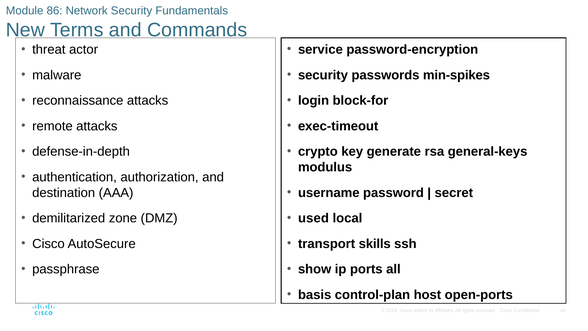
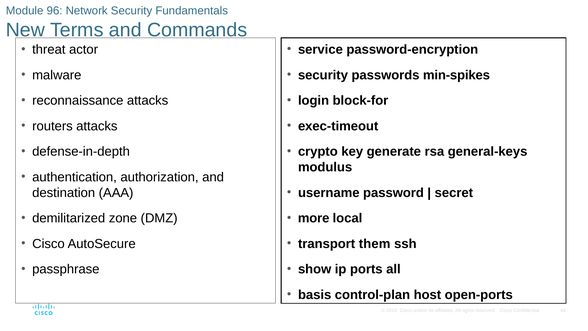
86: 86 -> 96
remote: remote -> routers
used: used -> more
skills: skills -> them
